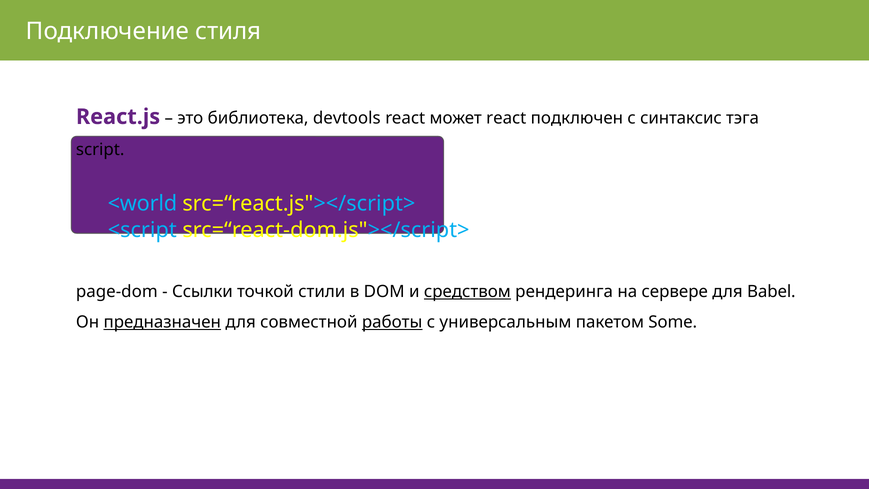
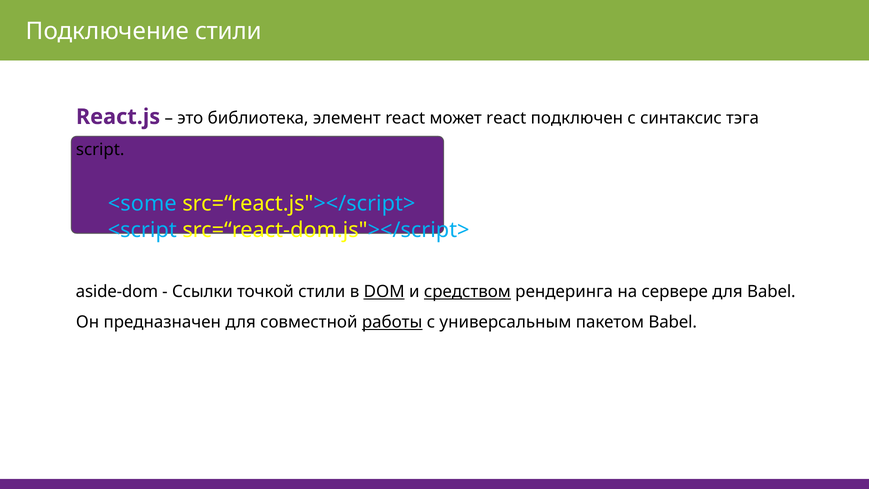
Подключение стиля: стиля -> стили
devtools: devtools -> элемент
<world: <world -> <some
page-dom: page-dom -> aside-dom
DOM underline: none -> present
предназначен underline: present -> none
пакетом Some: Some -> Babel
